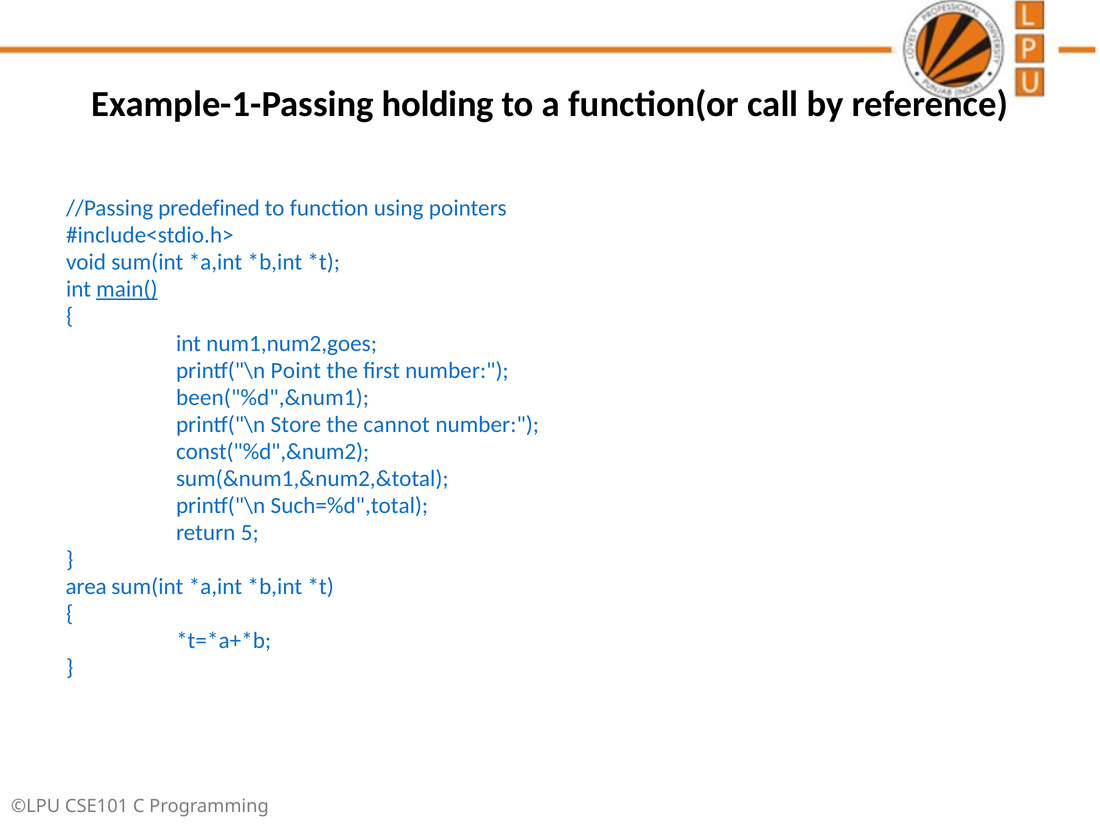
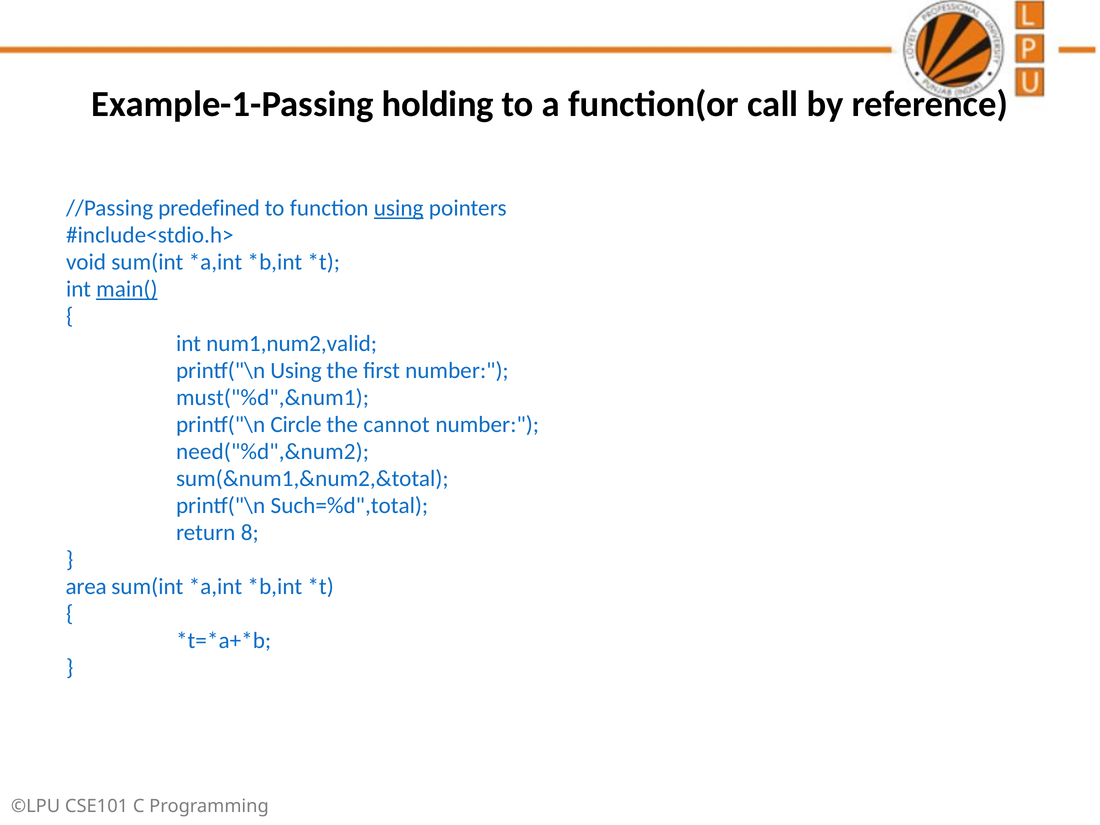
using at (399, 208) underline: none -> present
num1,num2,goes: num1,num2,goes -> num1,num2,valid
printf("\n Point: Point -> Using
been("%d",&num1: been("%d",&num1 -> must("%d",&num1
Store: Store -> Circle
const("%d",&num2: const("%d",&num2 -> need("%d",&num2
5: 5 -> 8
